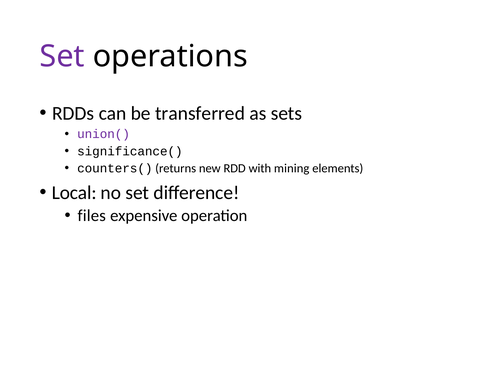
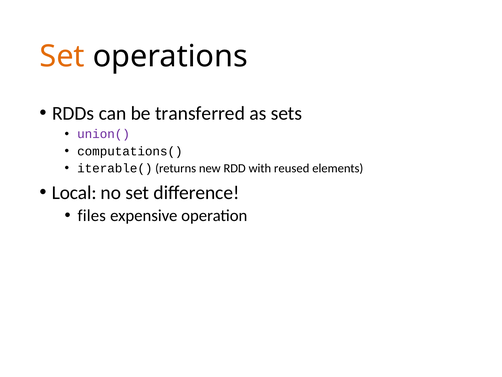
Set at (62, 56) colour: purple -> orange
significance(: significance( -> computations(
counters(: counters( -> iterable(
mining: mining -> reused
